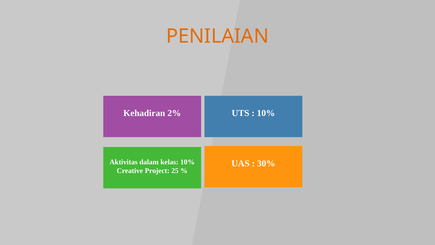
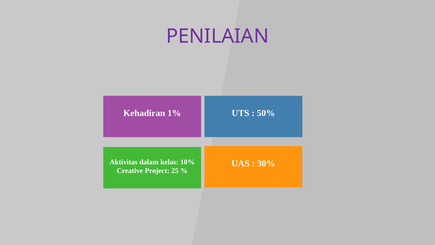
PENILAIAN colour: orange -> purple
2%: 2% -> 1%
10% at (266, 113): 10% -> 50%
